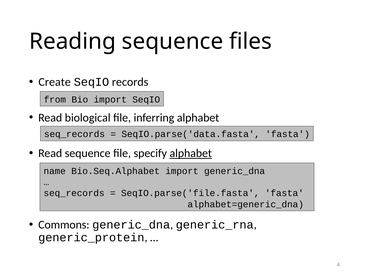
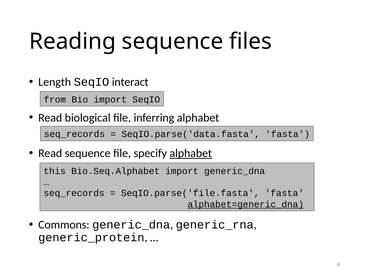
Create: Create -> Length
records: records -> interact
name: name -> this
alphabet=generic_dna underline: none -> present
